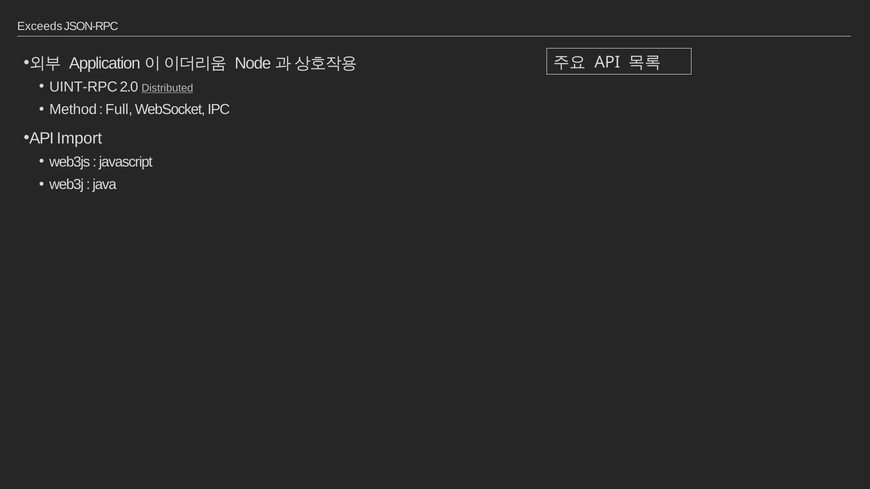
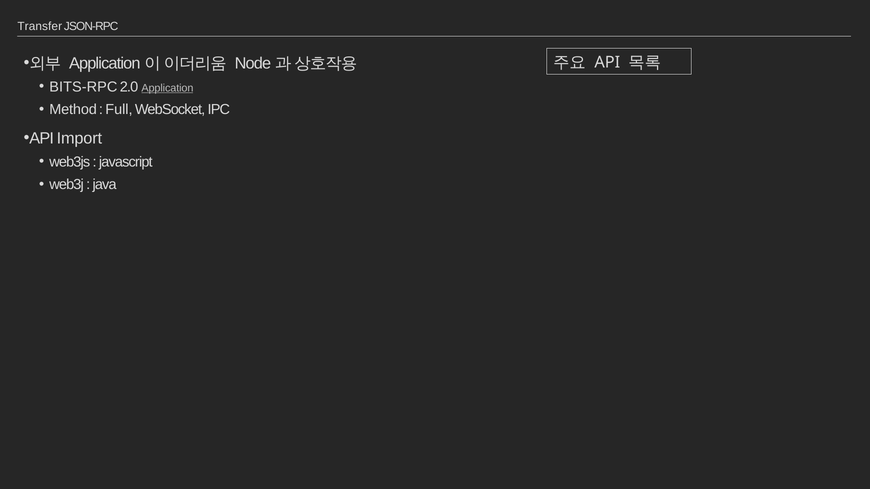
Exceeds: Exceeds -> Transfer
UINT-RPC: UINT-RPC -> BITS-RPC
Distributed: Distributed -> Application
